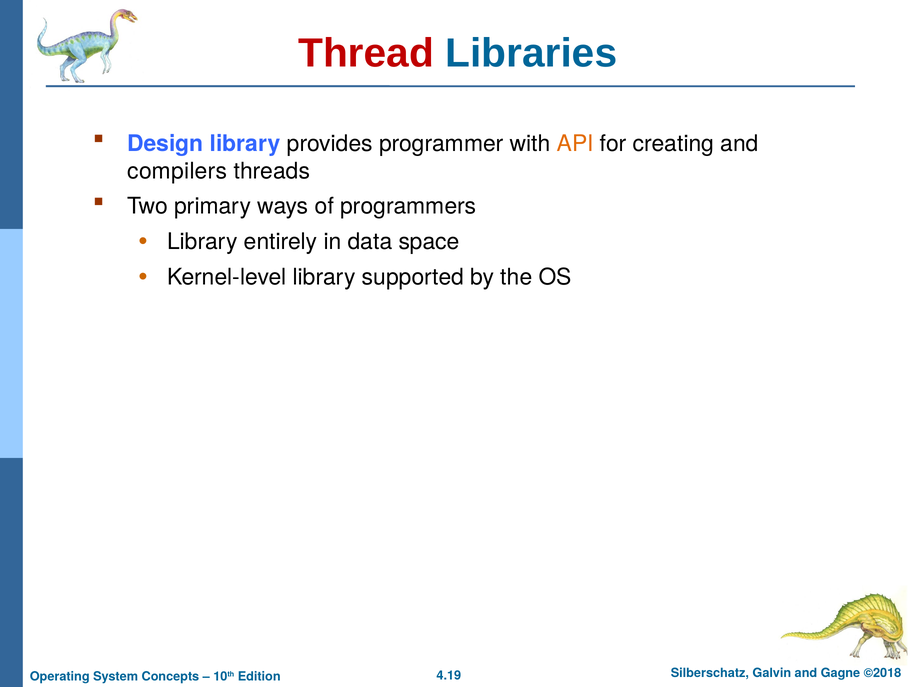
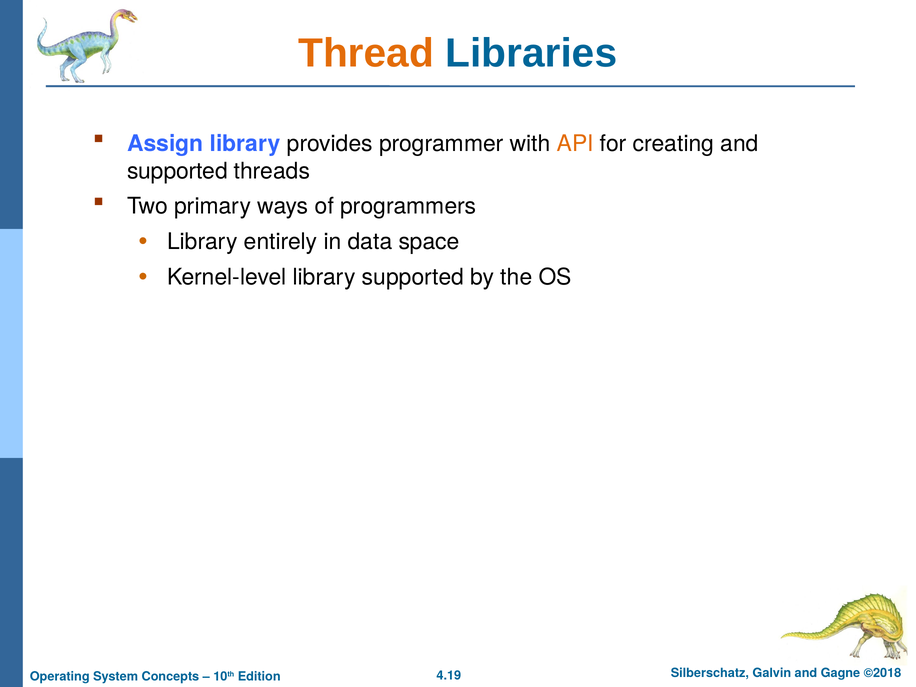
Thread colour: red -> orange
Design: Design -> Assign
compilers at (177, 171): compilers -> supported
